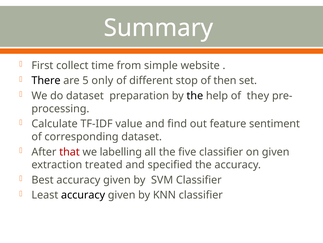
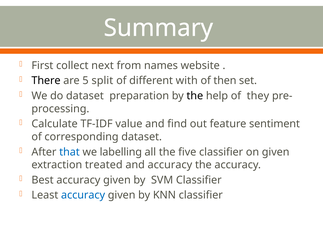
time: time -> next
simple: simple -> names
only: only -> split
stop: stop -> with
that colour: red -> blue
and specified: specified -> accuracy
accuracy at (83, 195) colour: black -> blue
